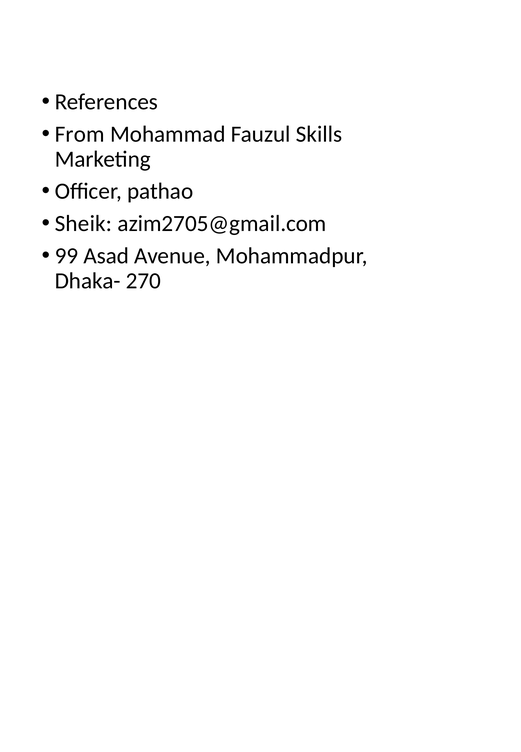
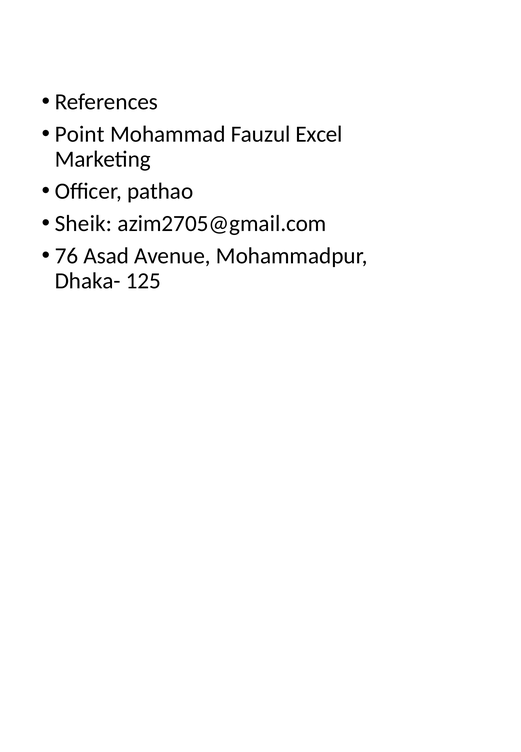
From: From -> Point
Skills: Skills -> Excel
99: 99 -> 76
270: 270 -> 125
